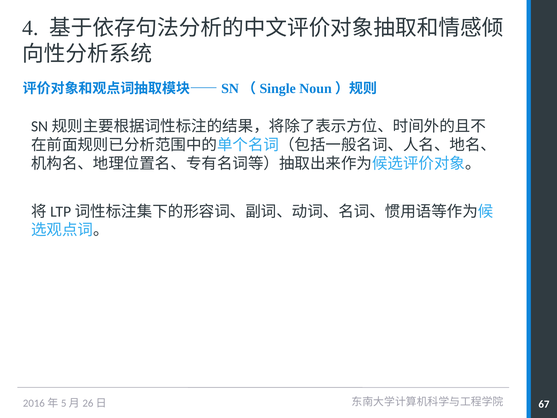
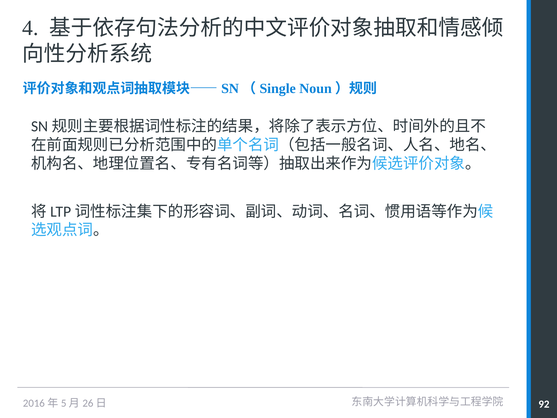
67: 67 -> 92
